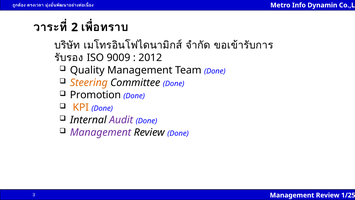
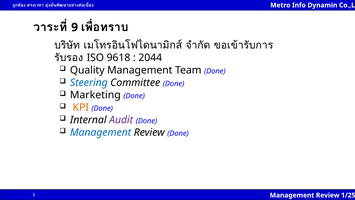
2: 2 -> 9
9009: 9009 -> 9618
2012: 2012 -> 2044
Steering colour: orange -> blue
Promotion: Promotion -> Marketing
Management at (101, 132) colour: purple -> blue
